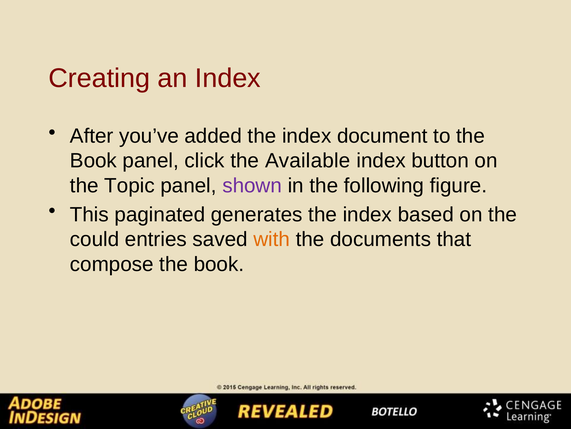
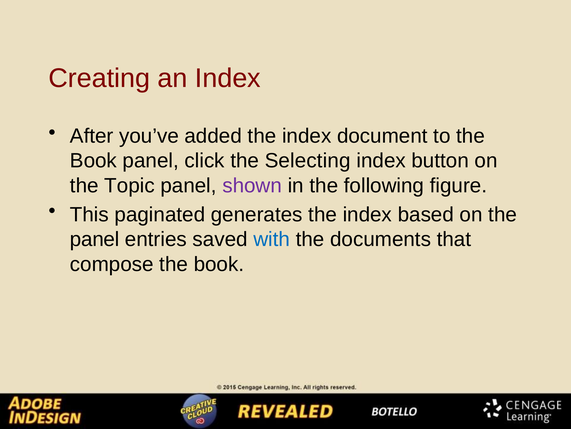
Available: Available -> Selecting
could at (95, 239): could -> panel
with colour: orange -> blue
